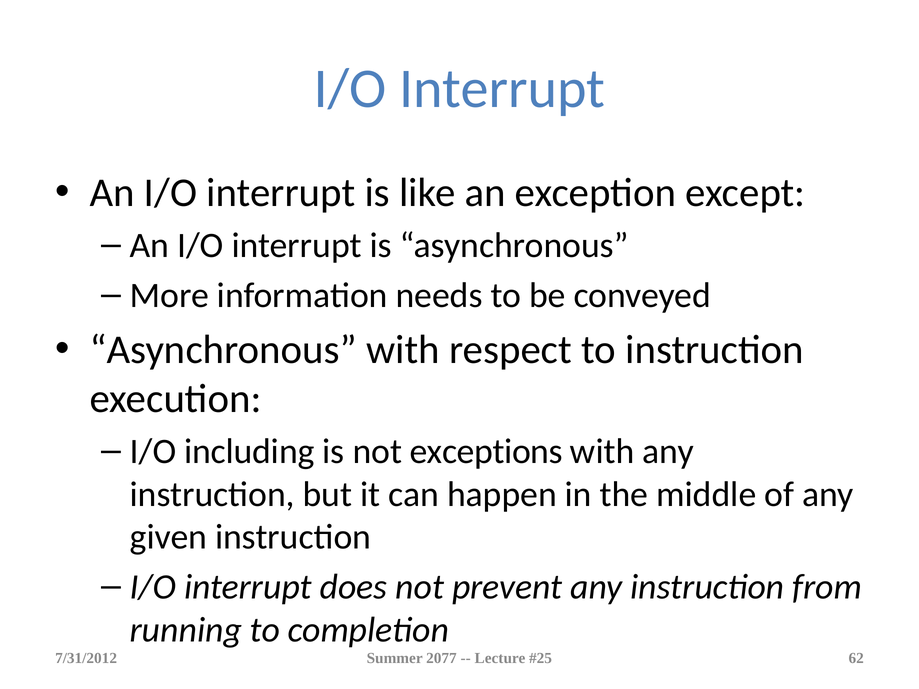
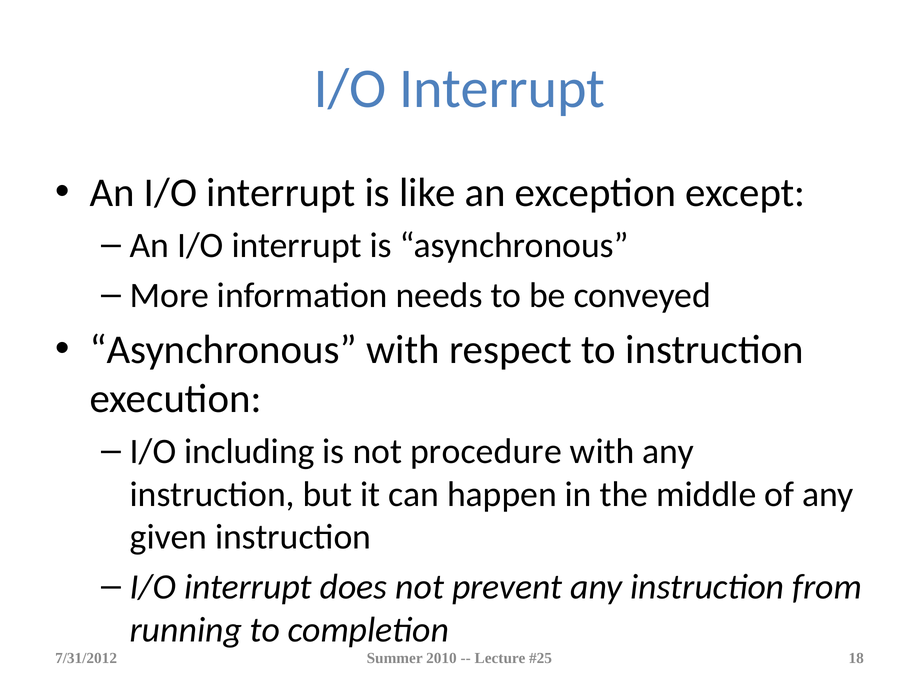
exceptions: exceptions -> procedure
2077: 2077 -> 2010
62: 62 -> 18
